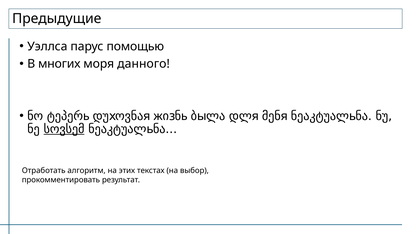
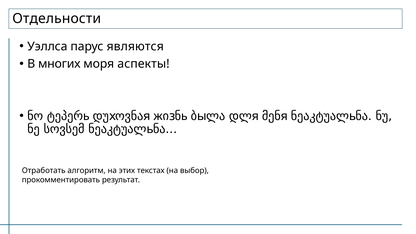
Предыдущие: Предыдущие -> Отдельности
помощью: помощью -> являются
данного: данного -> аспекты
სოვსემ underline: present -> none
